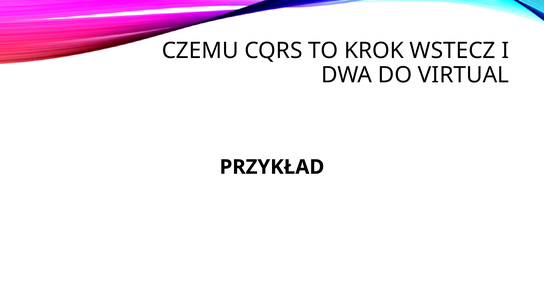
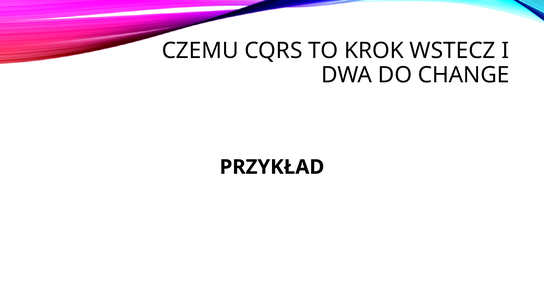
VIRTUAL: VIRTUAL -> CHANGE
